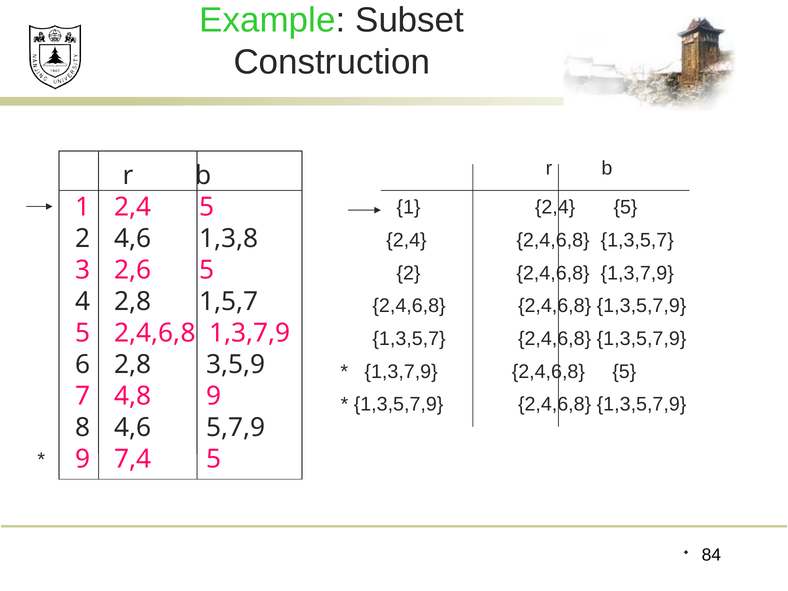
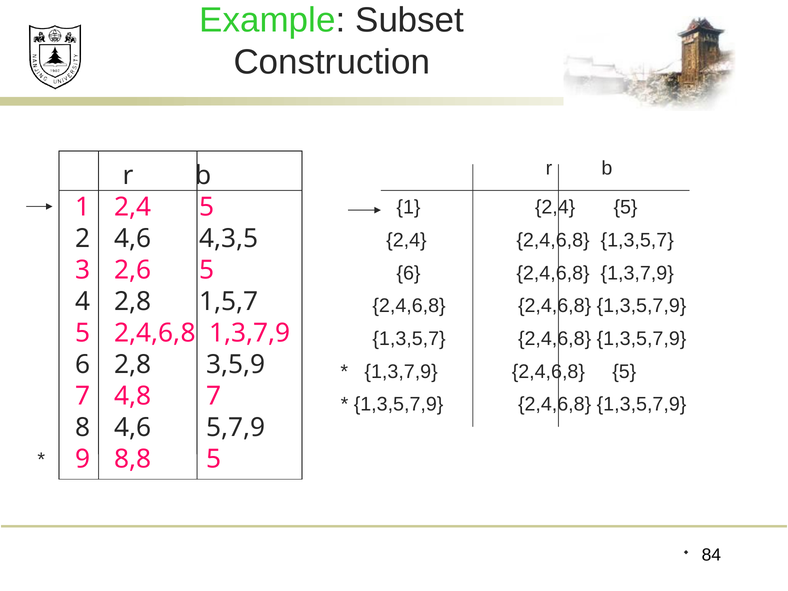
1,3,8: 1,3,8 -> 4,3,5
2 at (408, 273): 2 -> 6
4,8 9: 9 -> 7
7,4: 7,4 -> 8,8
